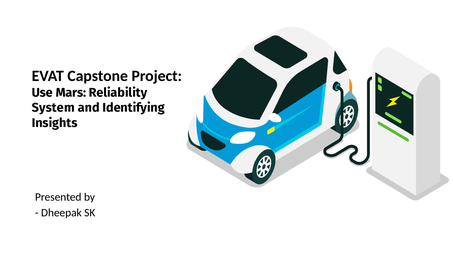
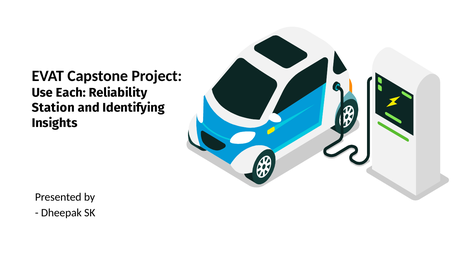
Mars: Mars -> Each
System: System -> Station
